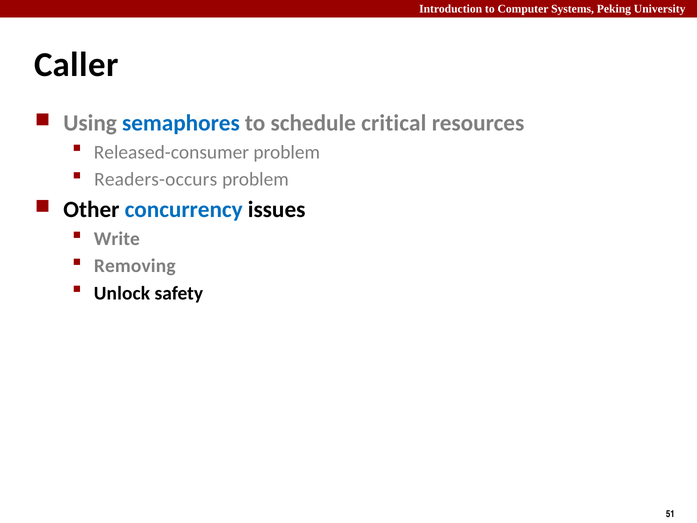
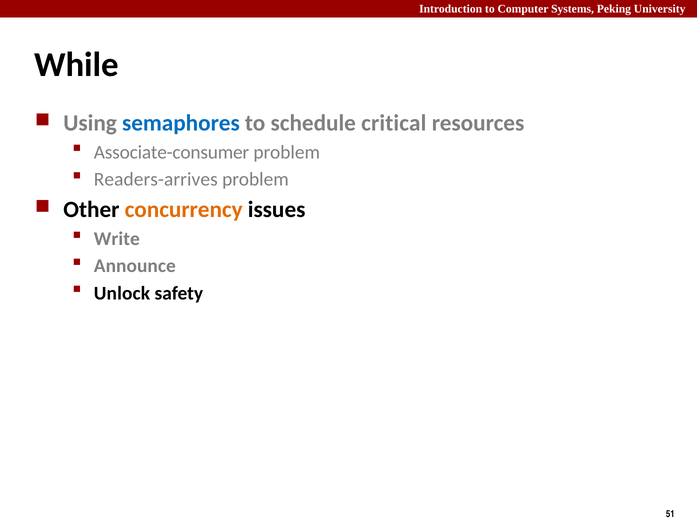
Caller: Caller -> While
Released-consumer: Released-consumer -> Associate-consumer
Readers-occurs: Readers-occurs -> Readers-arrives
concurrency colour: blue -> orange
Removing: Removing -> Announce
